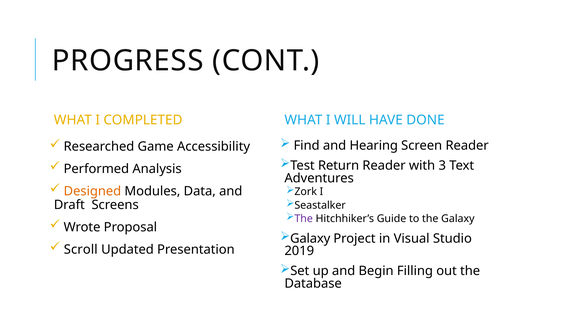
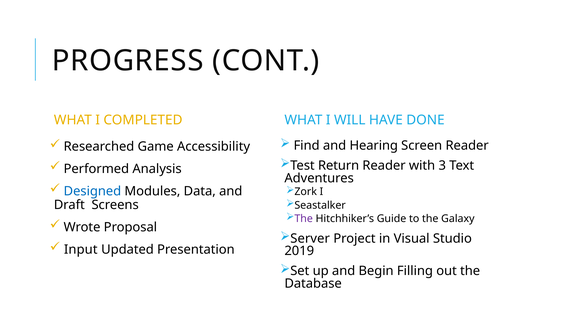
Designed colour: orange -> blue
Galaxy at (310, 239): Galaxy -> Server
Scroll: Scroll -> Input
